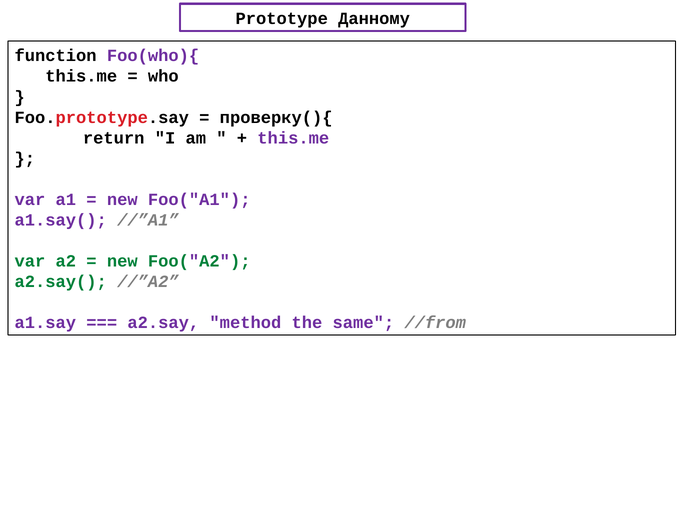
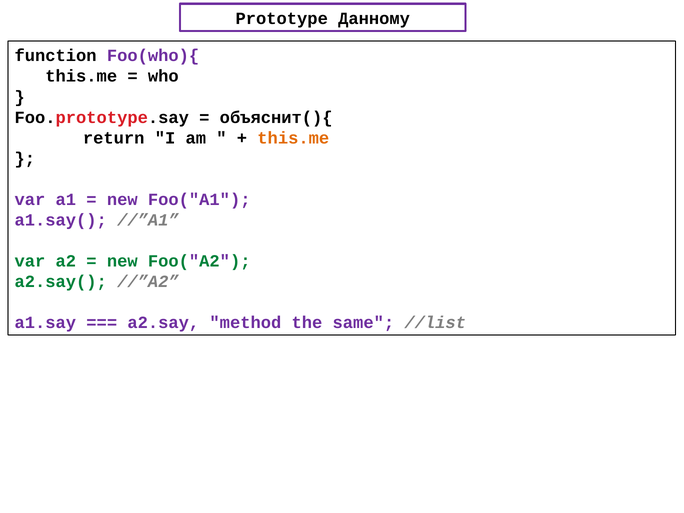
проверку(){: проверку(){ -> объяснит(){
this.me at (293, 138) colour: purple -> orange
//from: //from -> //list
